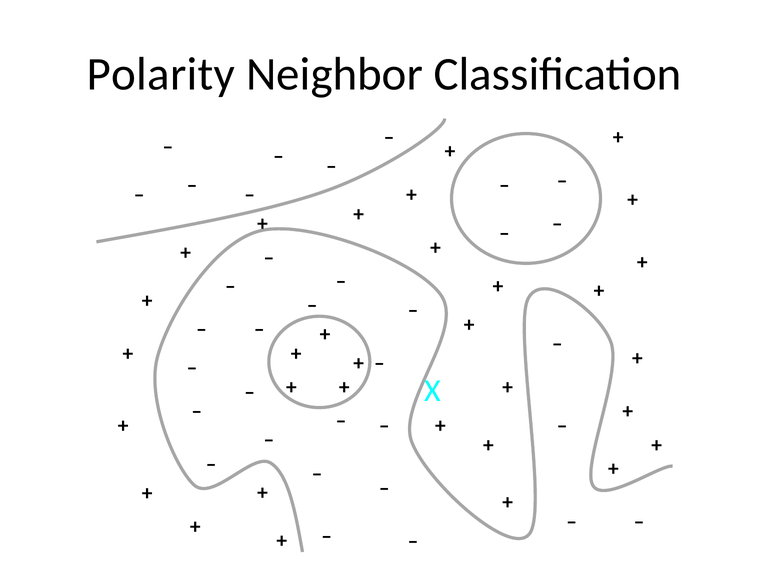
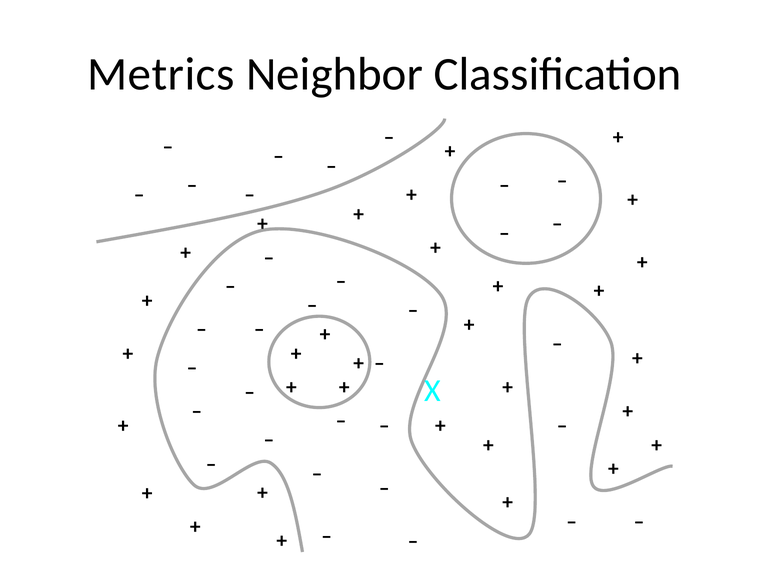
Polarity: Polarity -> Metrics
